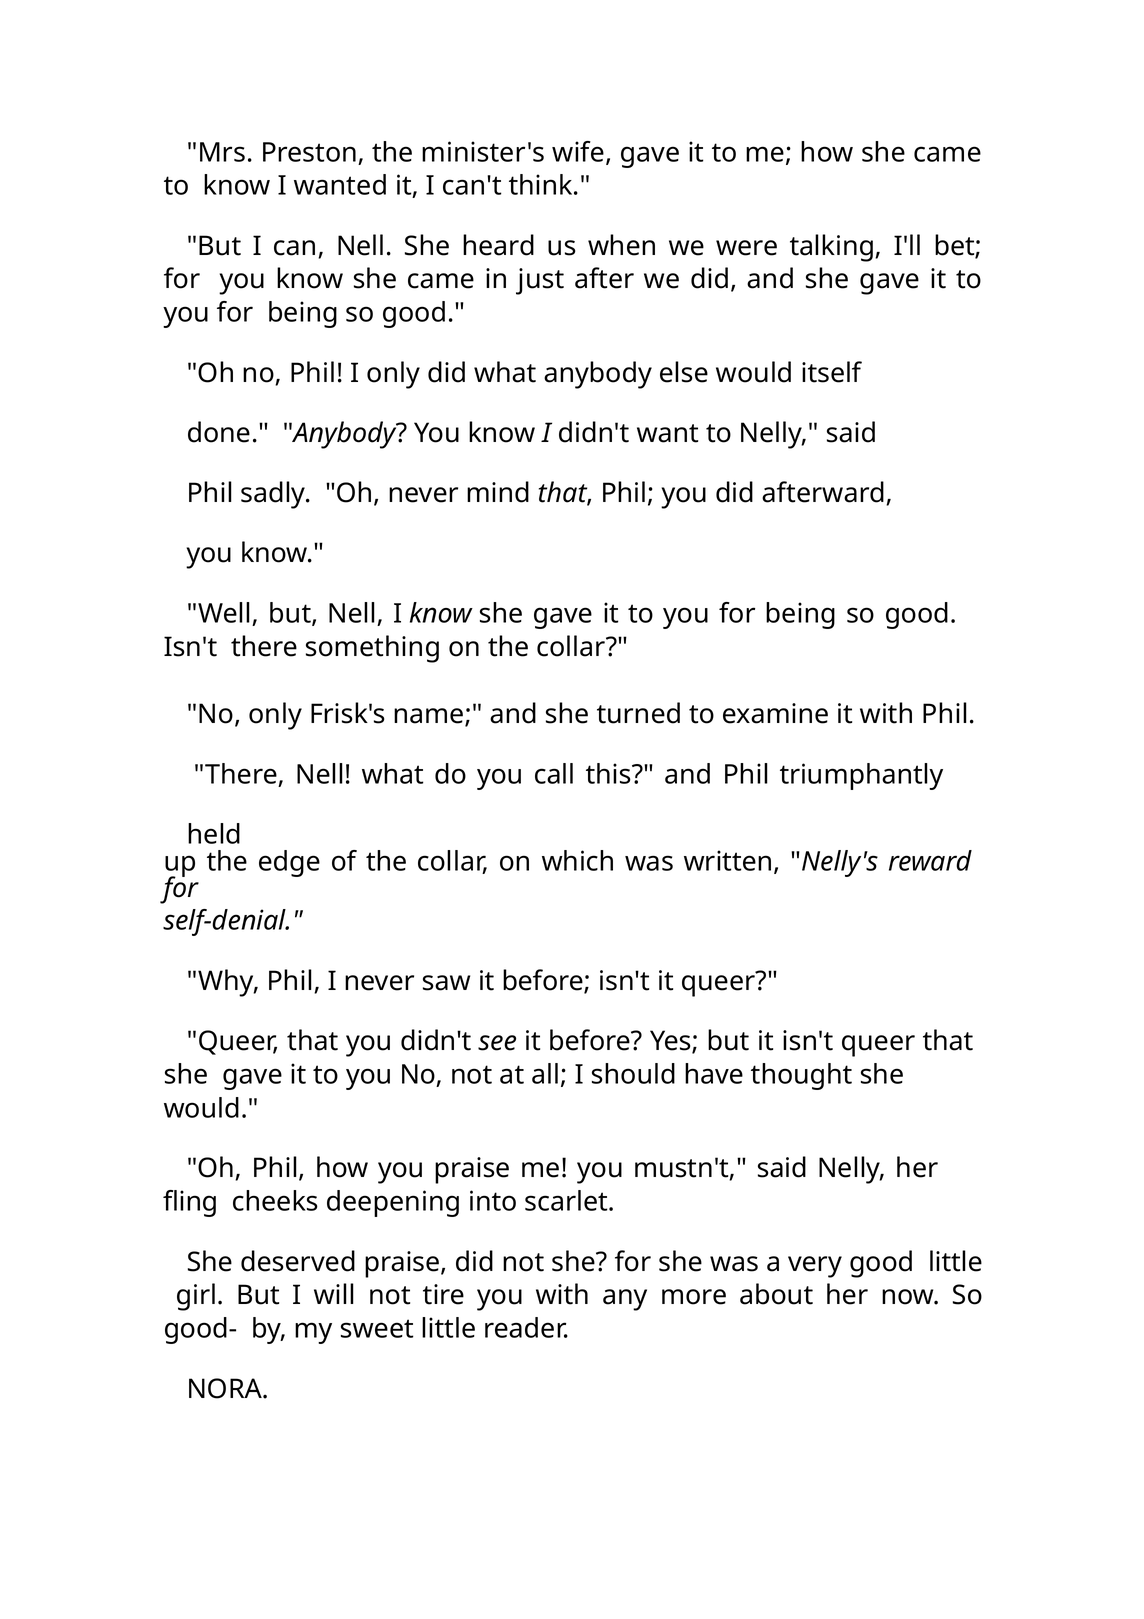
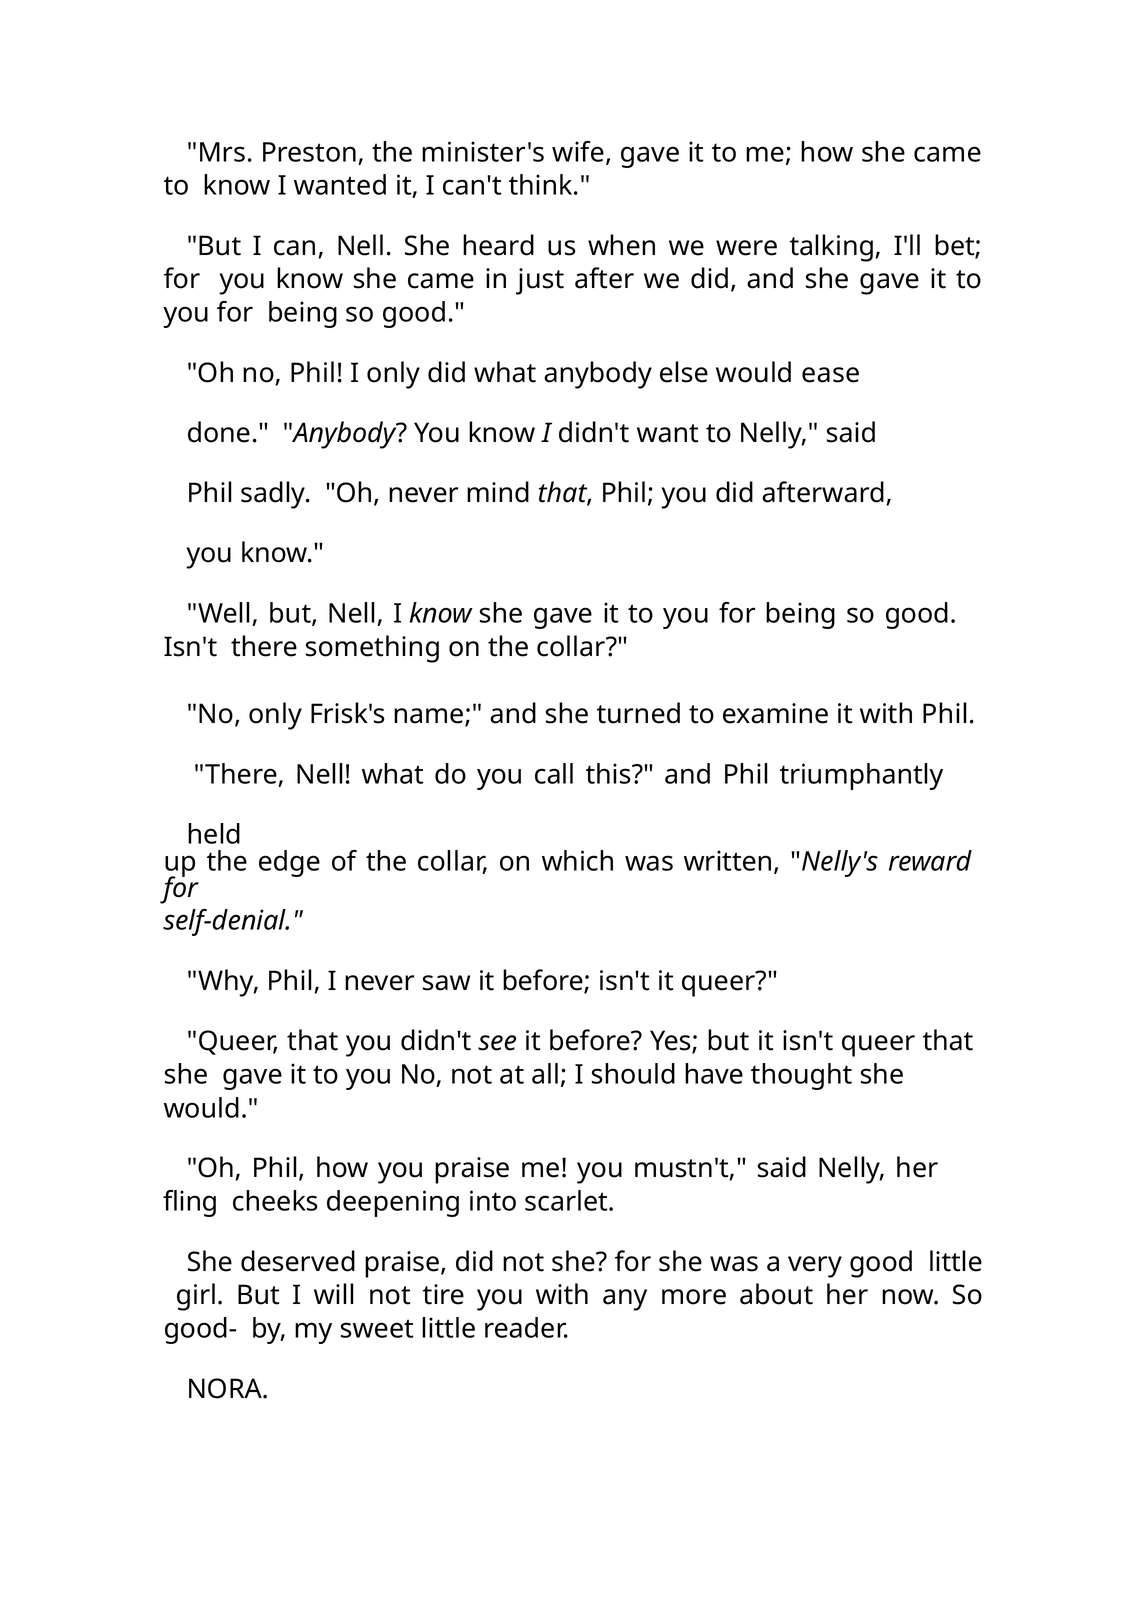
itself: itself -> ease
